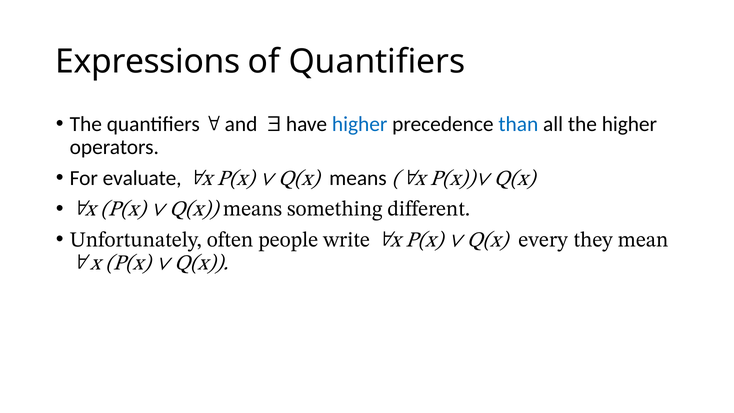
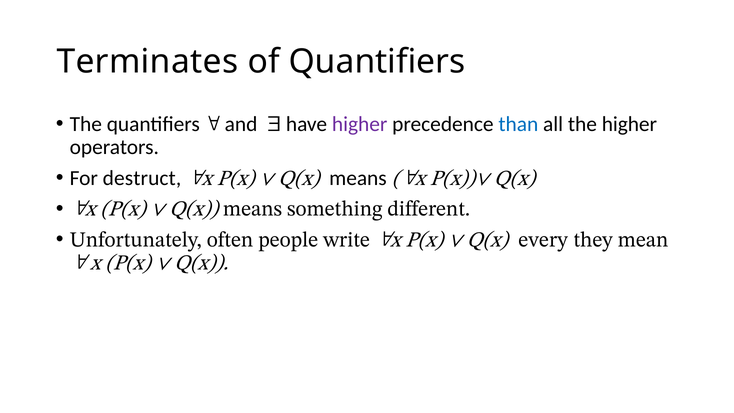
Expressions: Expressions -> Terminates
higher at (360, 124) colour: blue -> purple
evaluate: evaluate -> destruct
